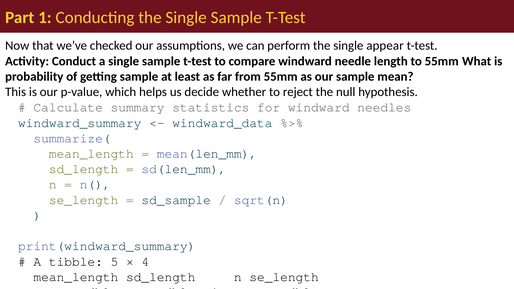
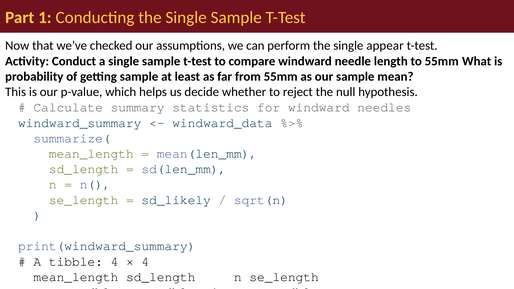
sd_sample: sd_sample -> sd_likely
tibble 5: 5 -> 4
